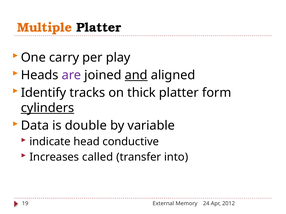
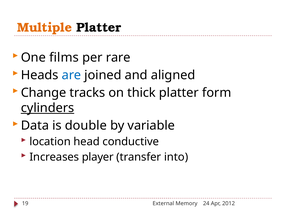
carry: carry -> films
play: play -> rare
are colour: purple -> blue
and underline: present -> none
Identify: Identify -> Change
indicate: indicate -> location
called: called -> player
